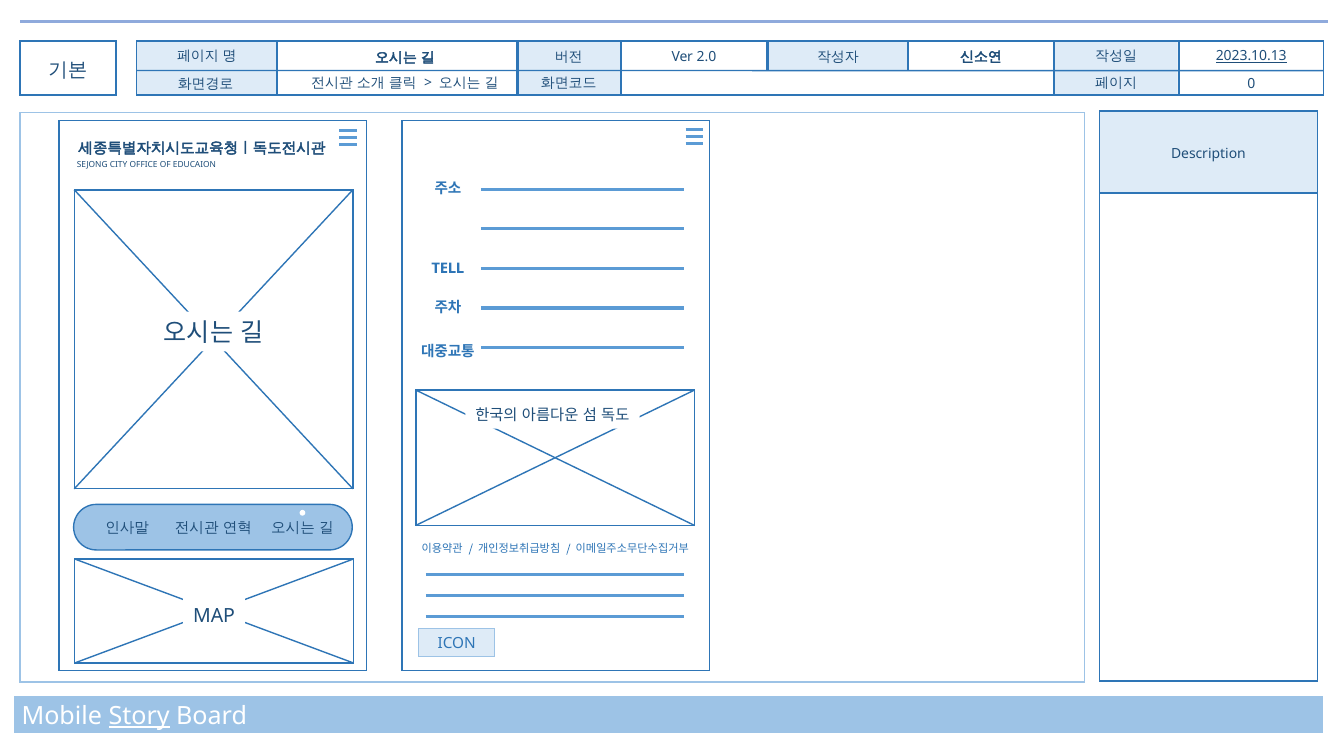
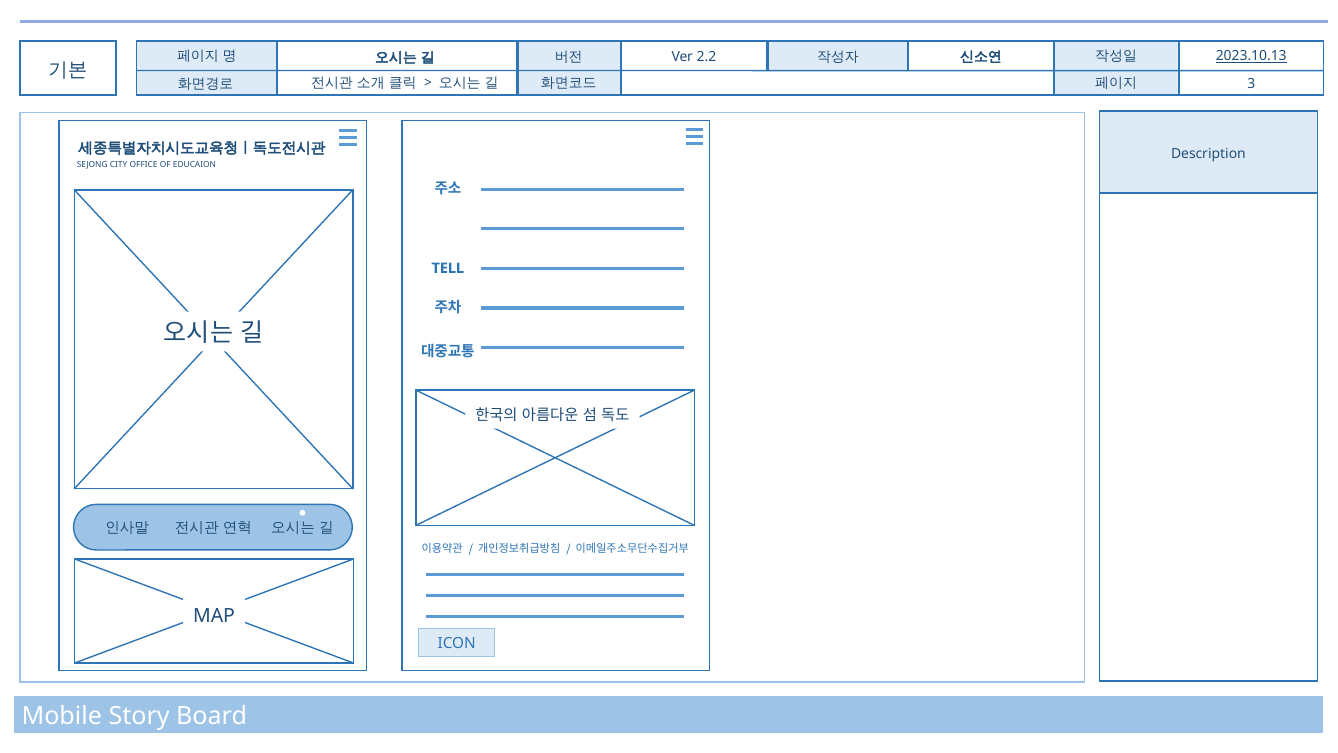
2.0: 2.0 -> 2.2
0: 0 -> 3
Story underline: present -> none
